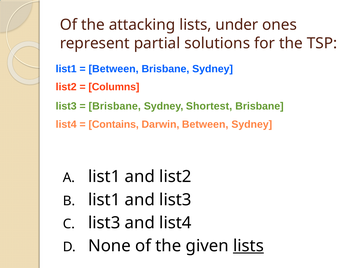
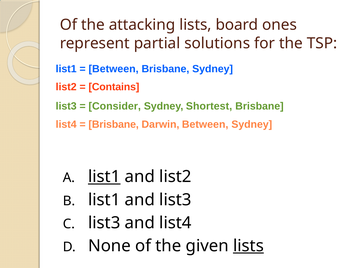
under: under -> board
Columns: Columns -> Contains
Brisbane at (115, 106): Brisbane -> Consider
Contains at (114, 125): Contains -> Brisbane
list1 at (104, 177) underline: none -> present
